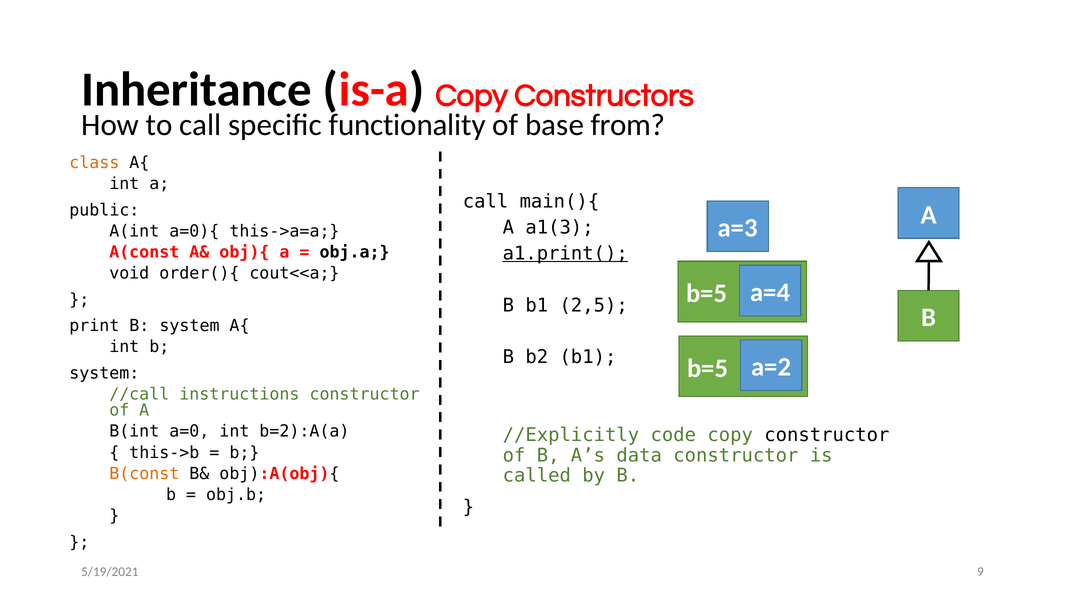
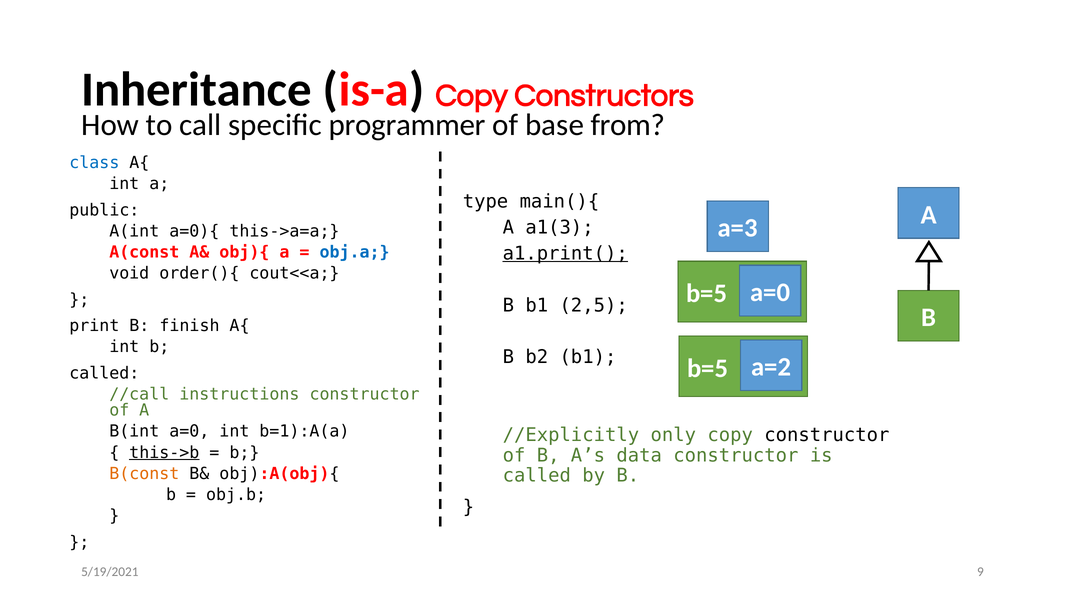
functionality: functionality -> programmer
class colour: orange -> blue
call at (486, 202): call -> type
obj.a colour: black -> blue
b=5 a=4: a=4 -> a=0
system at (189, 326): system -> finish
system at (104, 373): system -> called
b=2):A(a: b=2):A(a -> b=1):A(a
code: code -> only
this->b underline: none -> present
